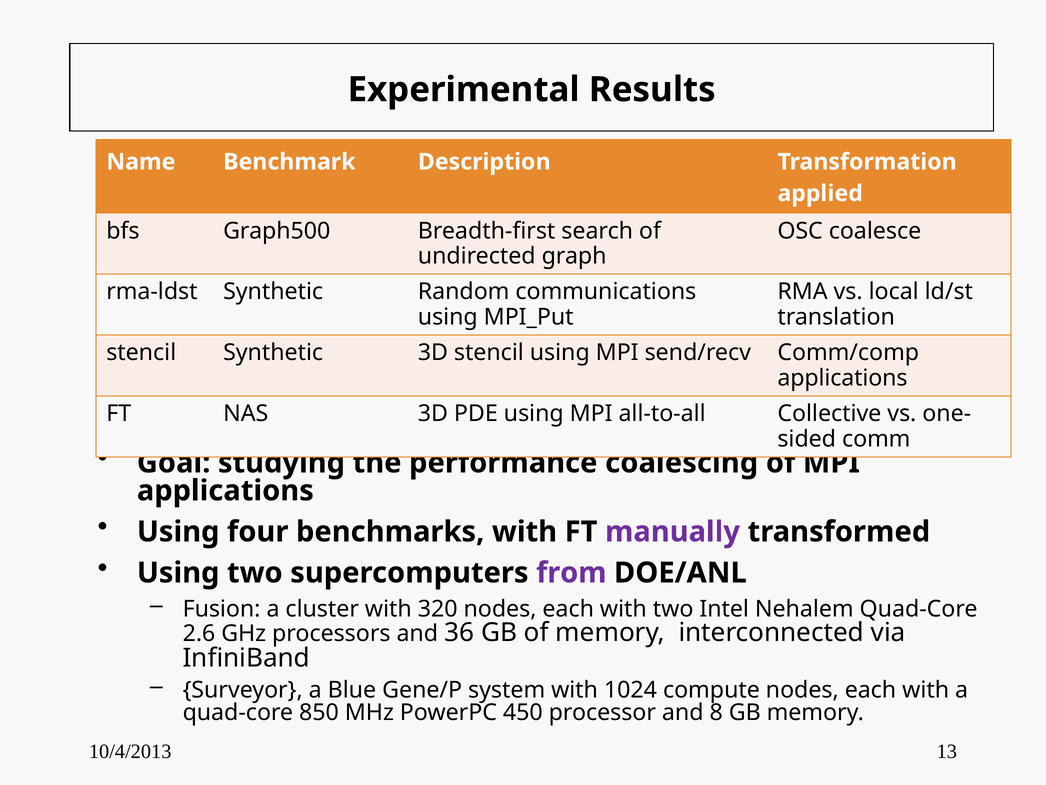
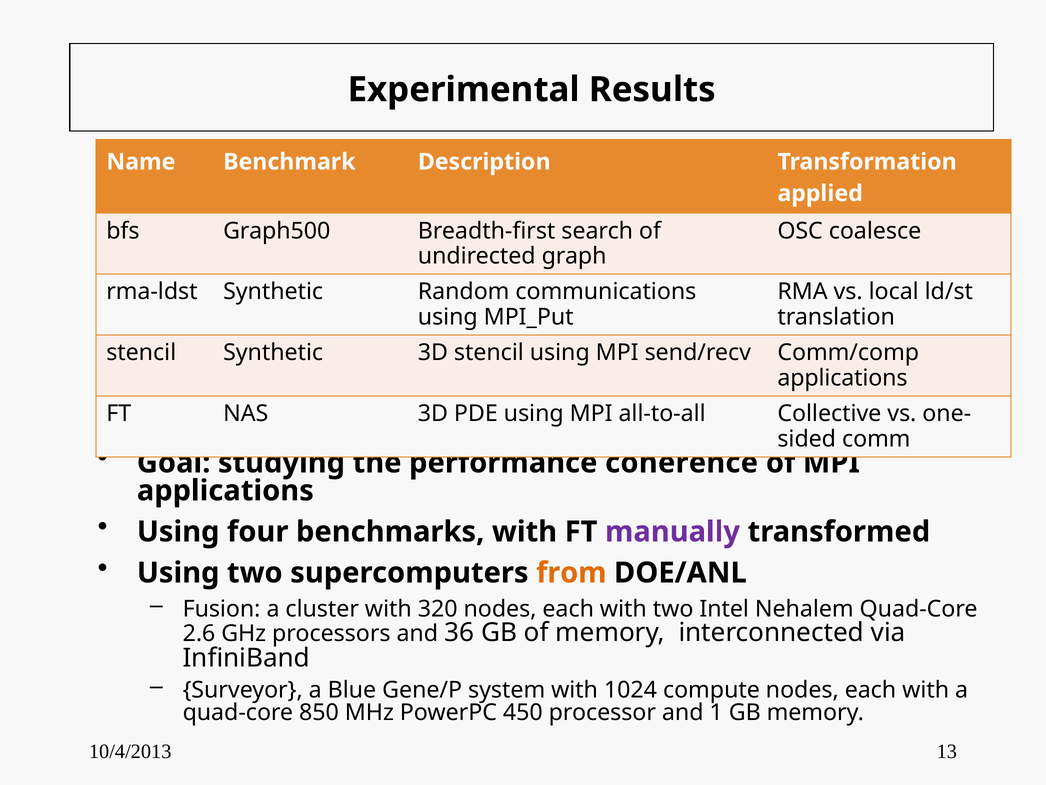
coalescing: coalescing -> coherence
from colour: purple -> orange
8: 8 -> 1
